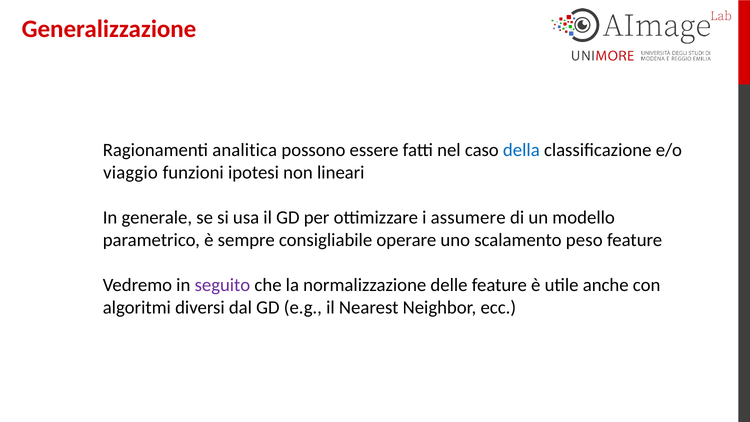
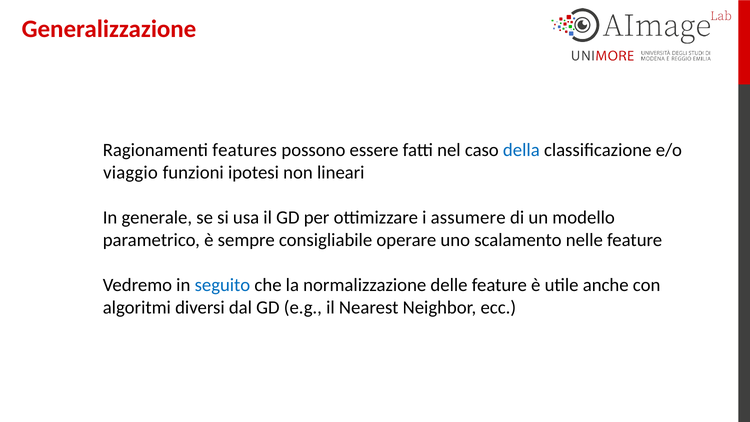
analitica: analitica -> features
peso: peso -> nelle
seguito colour: purple -> blue
